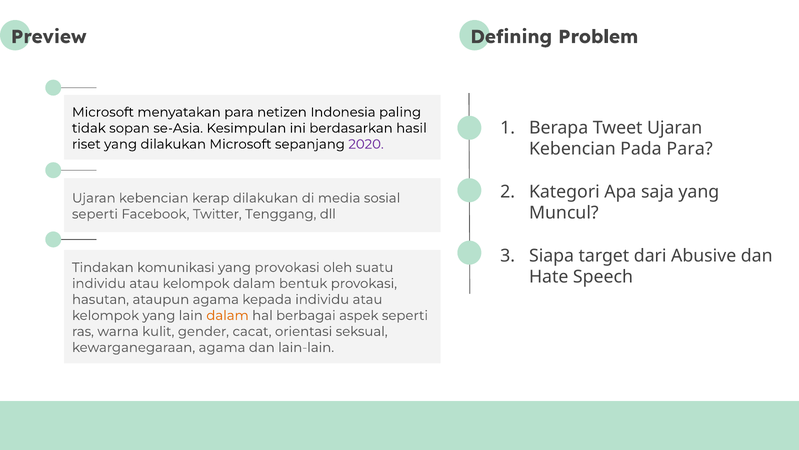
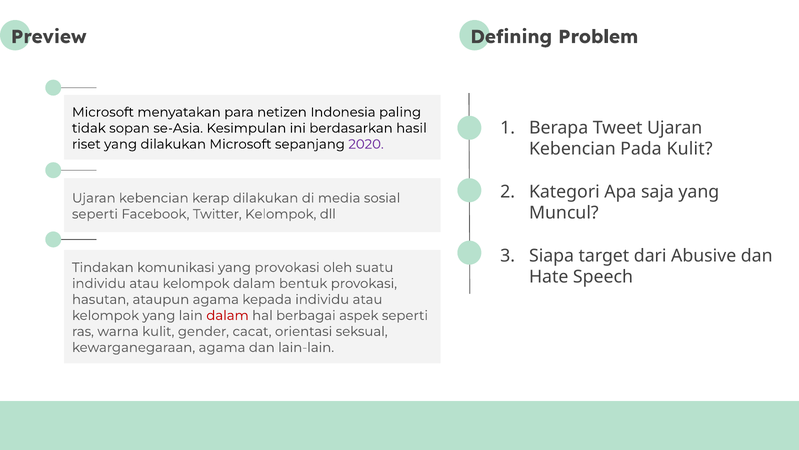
Pada Para: Para -> Kulit
Twitter Tenggang: Tenggang -> Kelompok
dalam at (228, 315) colour: orange -> red
